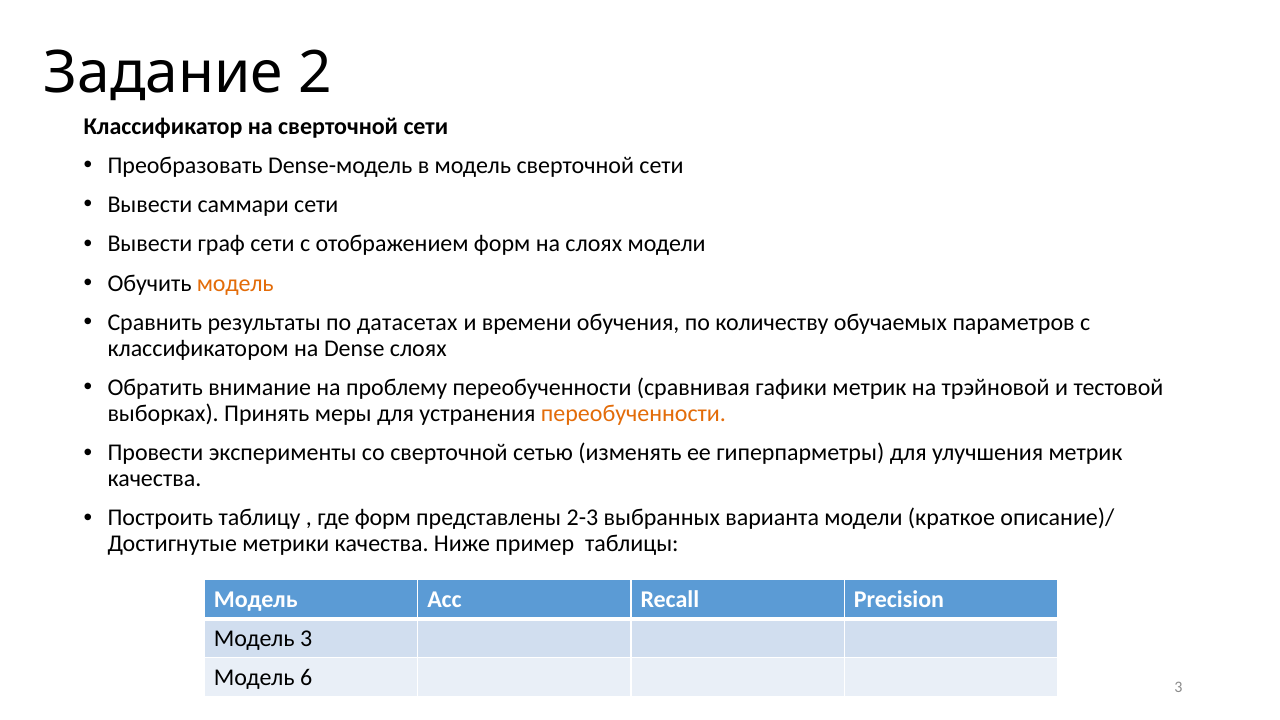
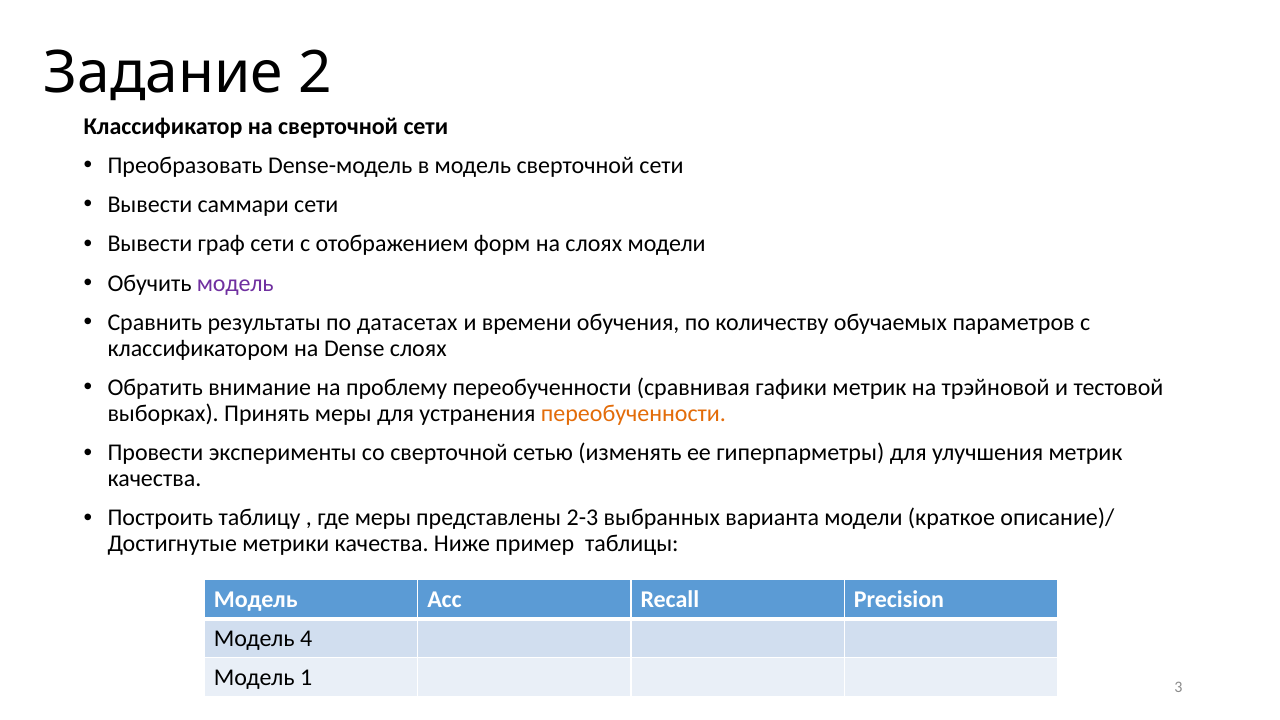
модель at (235, 283) colour: orange -> purple
где форм: форм -> меры
Модель 3: 3 -> 4
6: 6 -> 1
